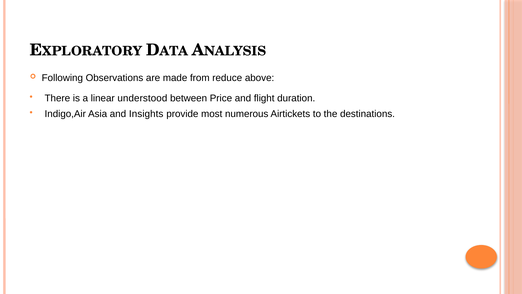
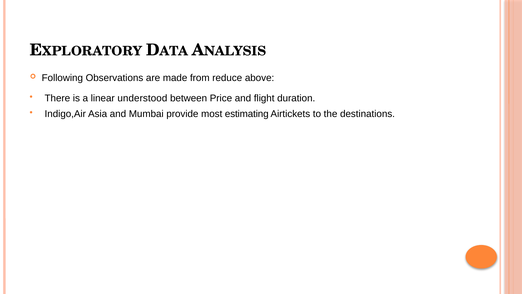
Insights: Insights -> Mumbai
numerous: numerous -> estimating
